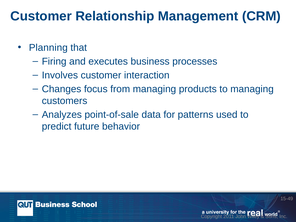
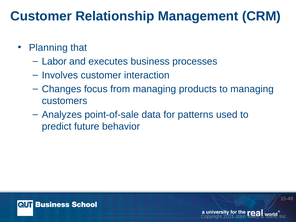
Firing: Firing -> Labor
